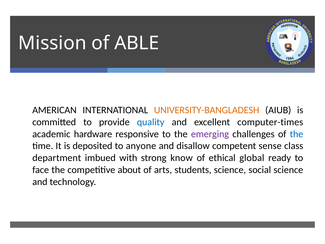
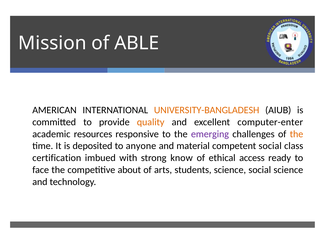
quality colour: blue -> orange
computer-times: computer-times -> computer-enter
hardware: hardware -> resources
the at (296, 134) colour: blue -> orange
disallow: disallow -> material
competent sense: sense -> social
department: department -> certification
global: global -> access
